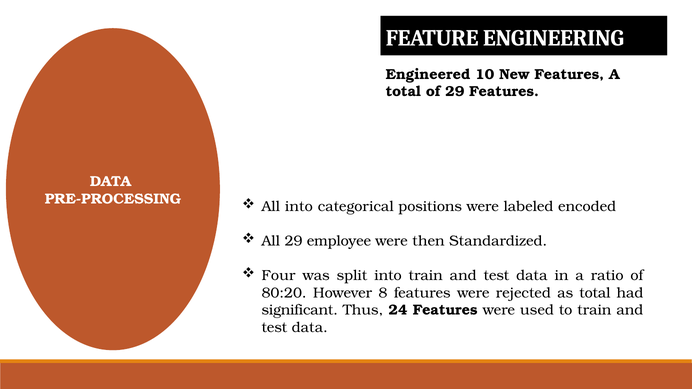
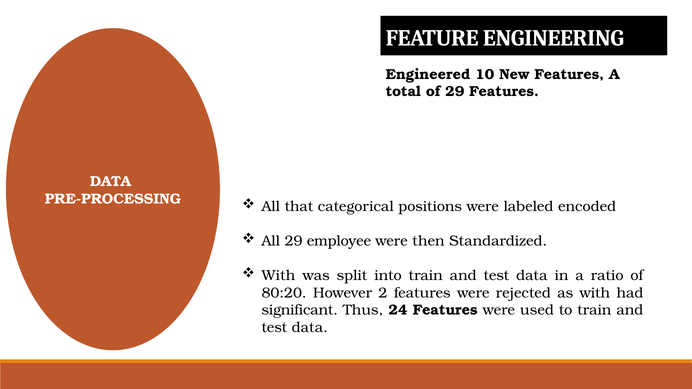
All into: into -> that
Four at (278, 276): Four -> With
8: 8 -> 2
as total: total -> with
